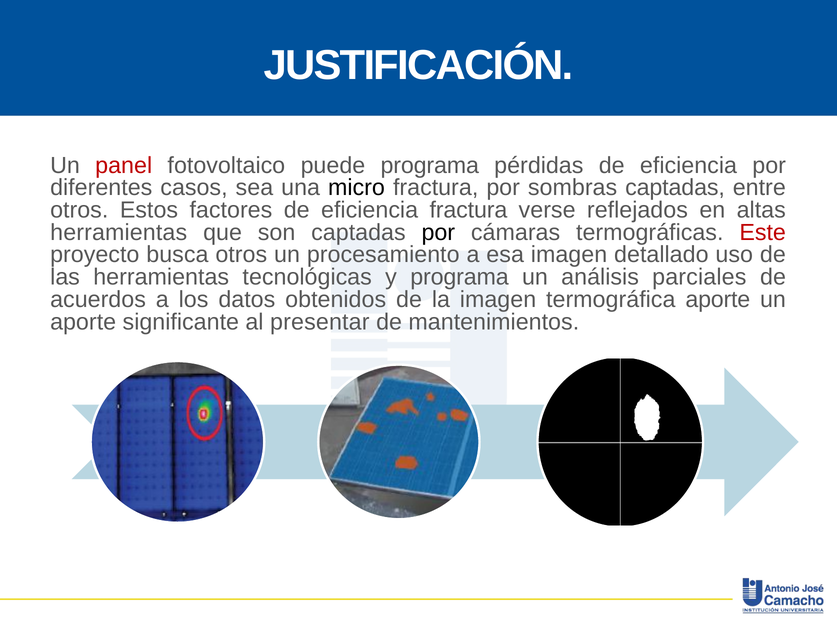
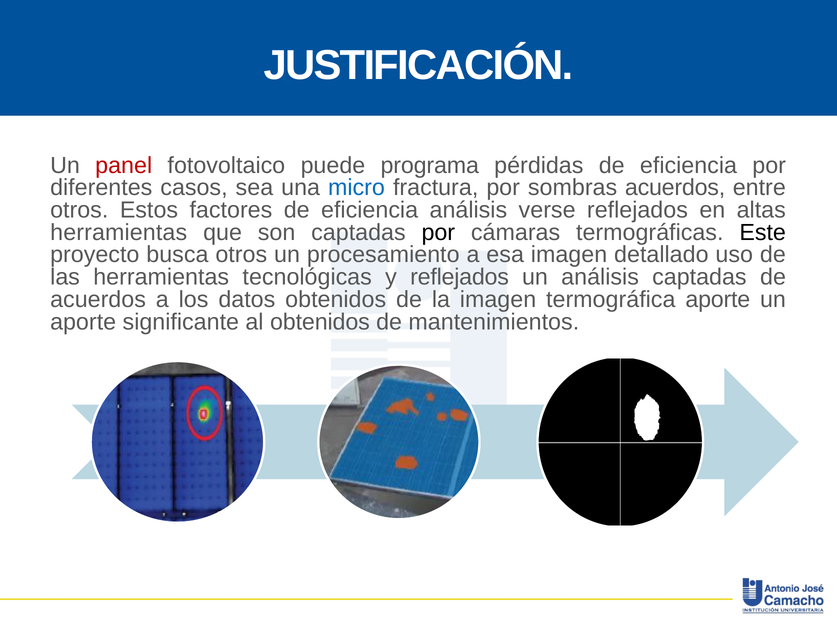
micro colour: black -> blue
sombras captadas: captadas -> acuerdos
eficiencia fractura: fractura -> análisis
Este colour: red -> black
y programa: programa -> reflejados
análisis parciales: parciales -> captadas
al presentar: presentar -> obtenidos
